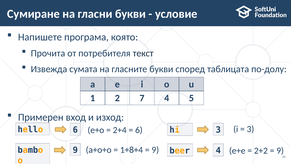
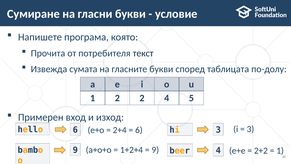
2 7: 7 -> 2
1+8+4: 1+8+4 -> 1+2+4
9 at (280, 150): 9 -> 1
